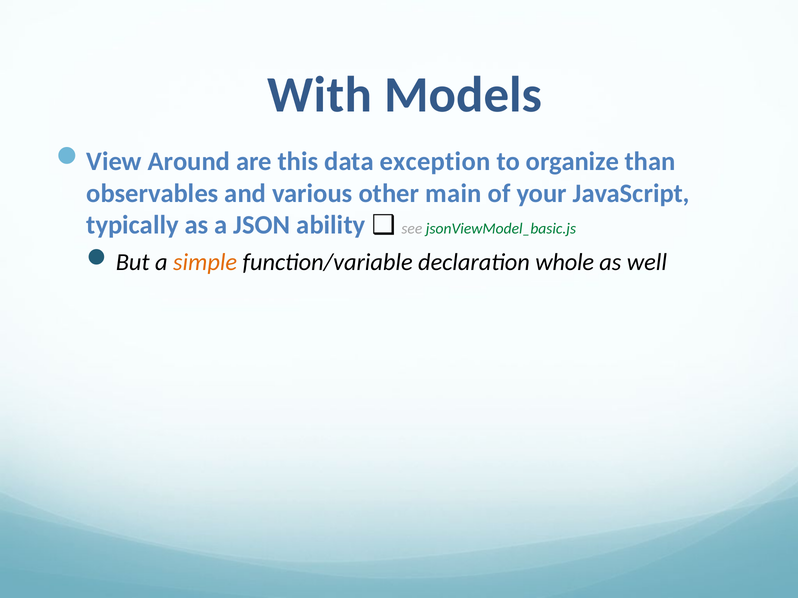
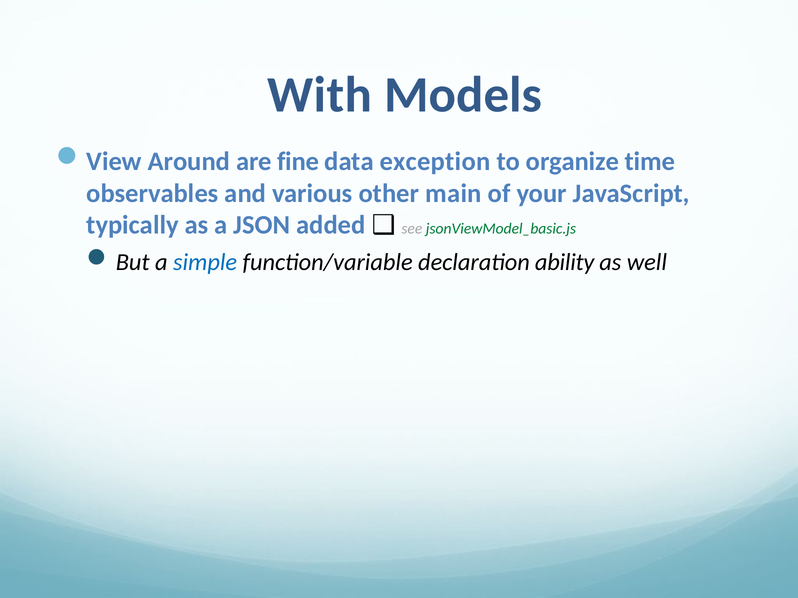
this: this -> fine
than: than -> time
ability: ability -> added
simple colour: orange -> blue
whole: whole -> ability
